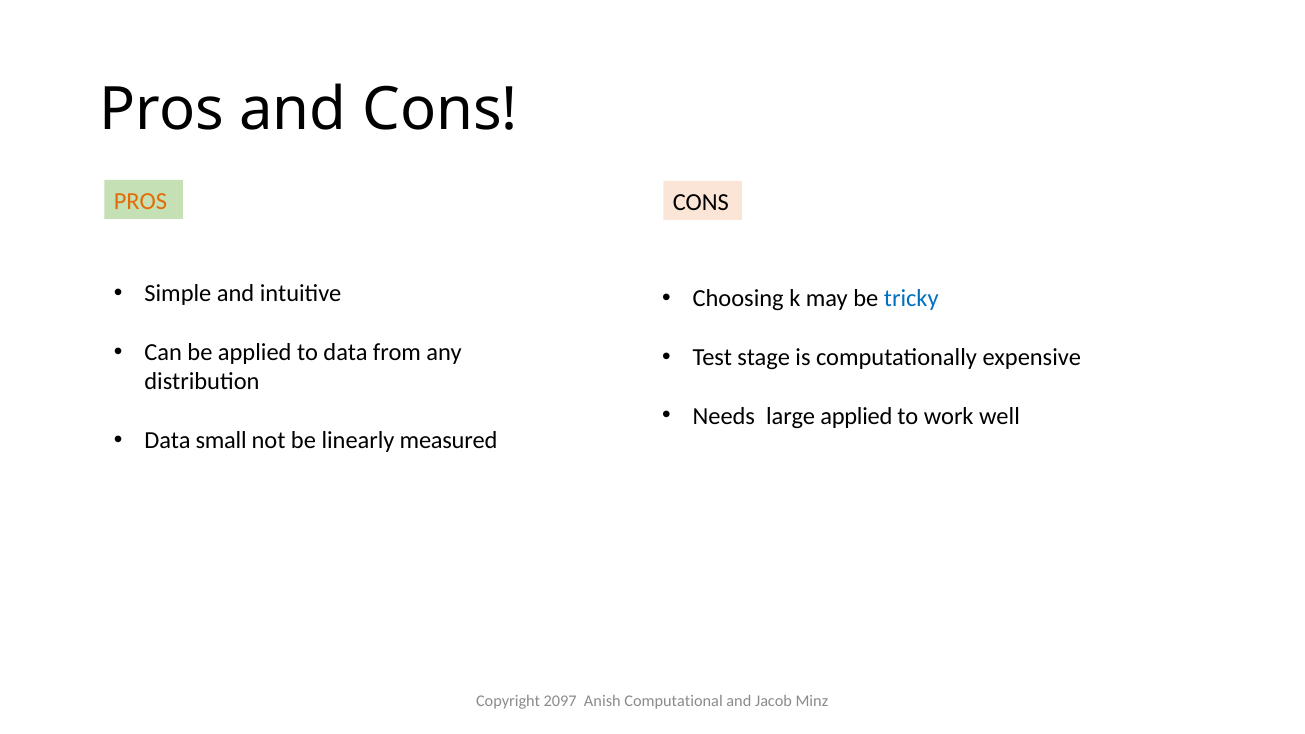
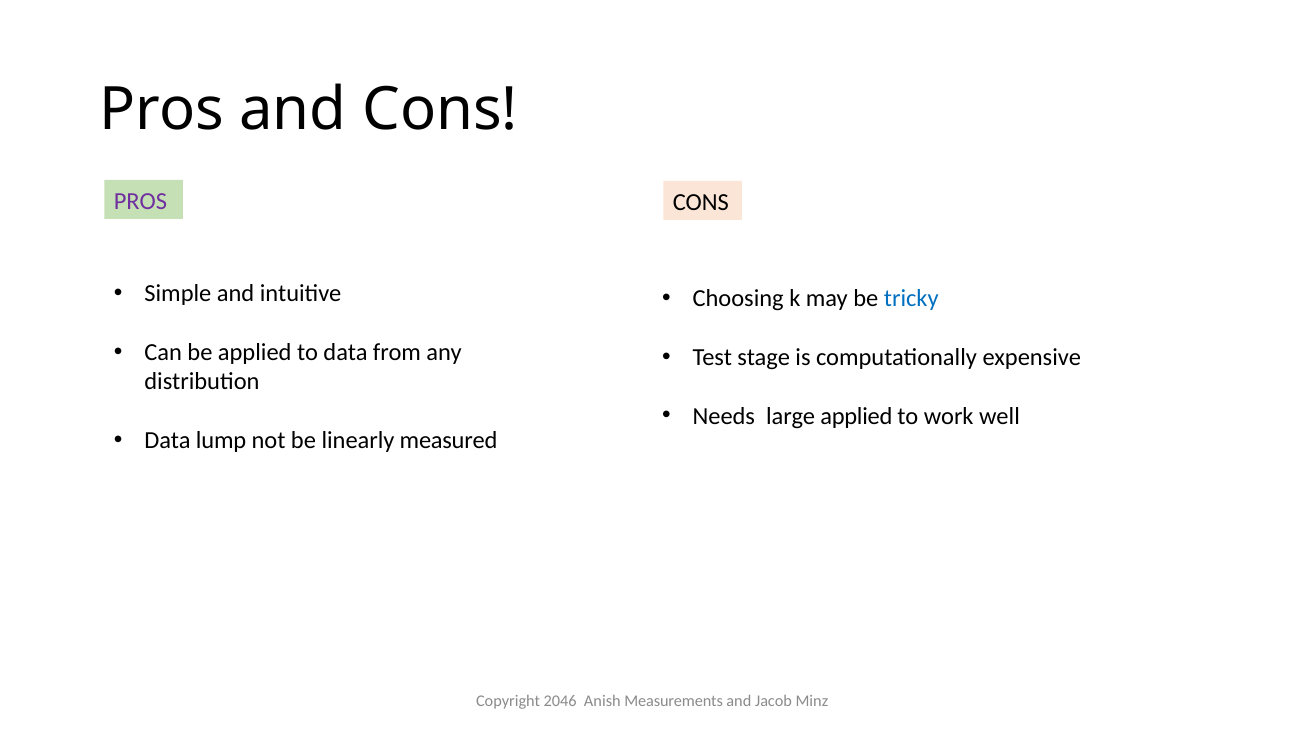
PROS at (140, 201) colour: orange -> purple
small: small -> lump
2097: 2097 -> 2046
Computational: Computational -> Measurements
